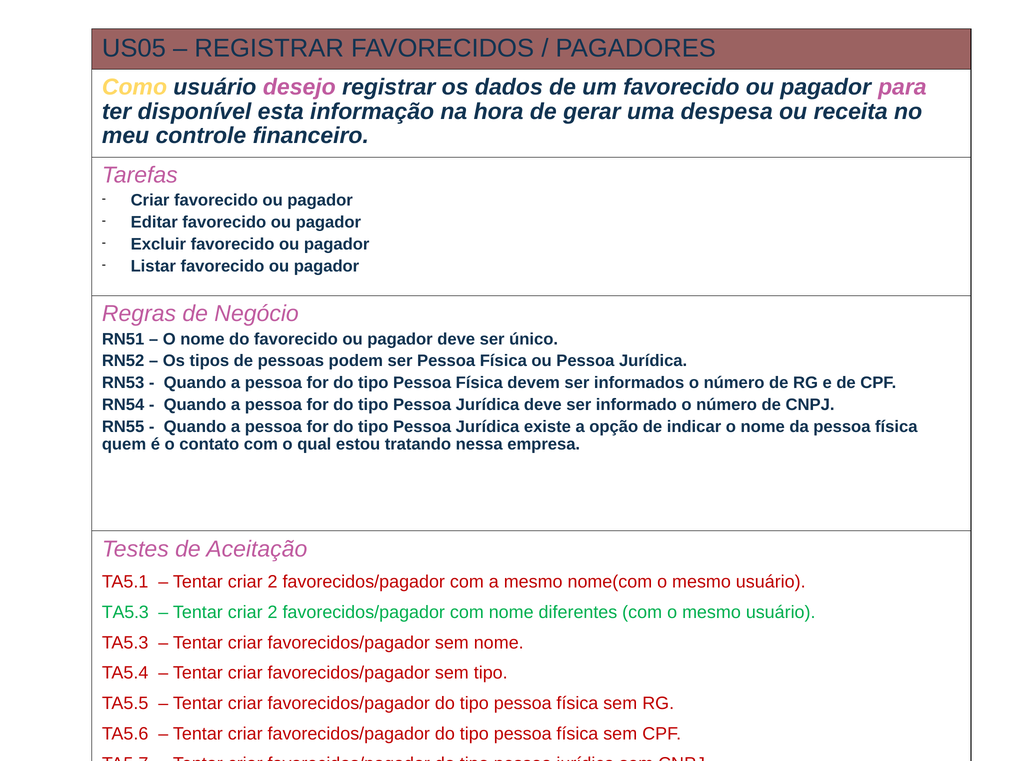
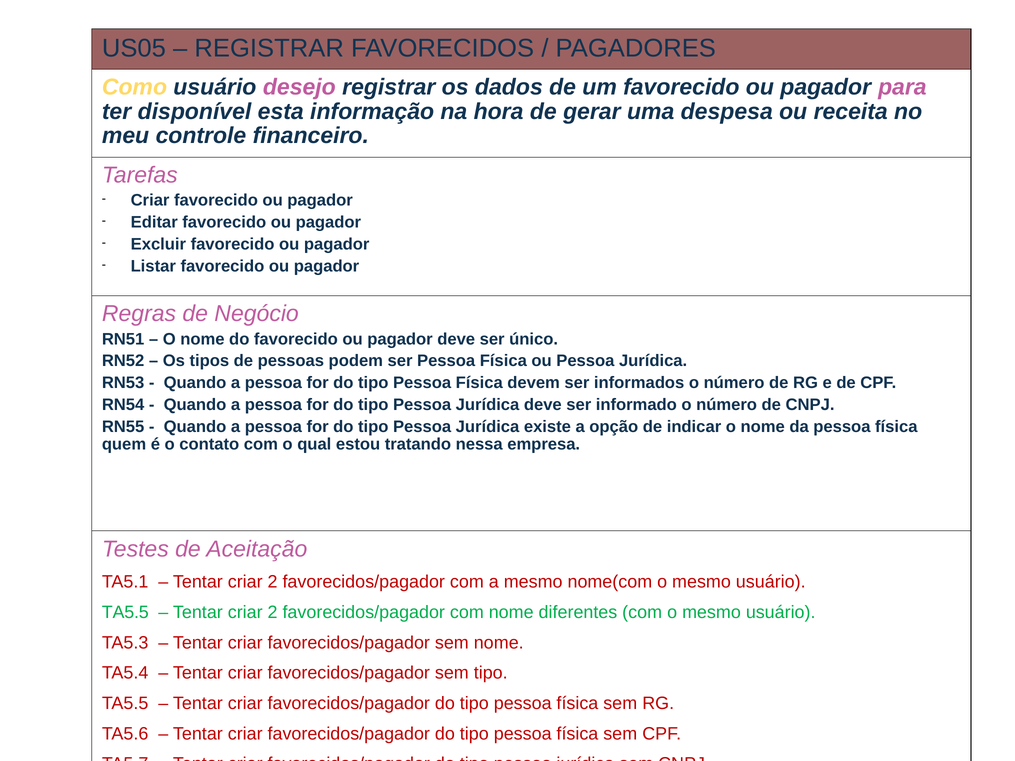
TA5.3 at (125, 613): TA5.3 -> TA5.5
